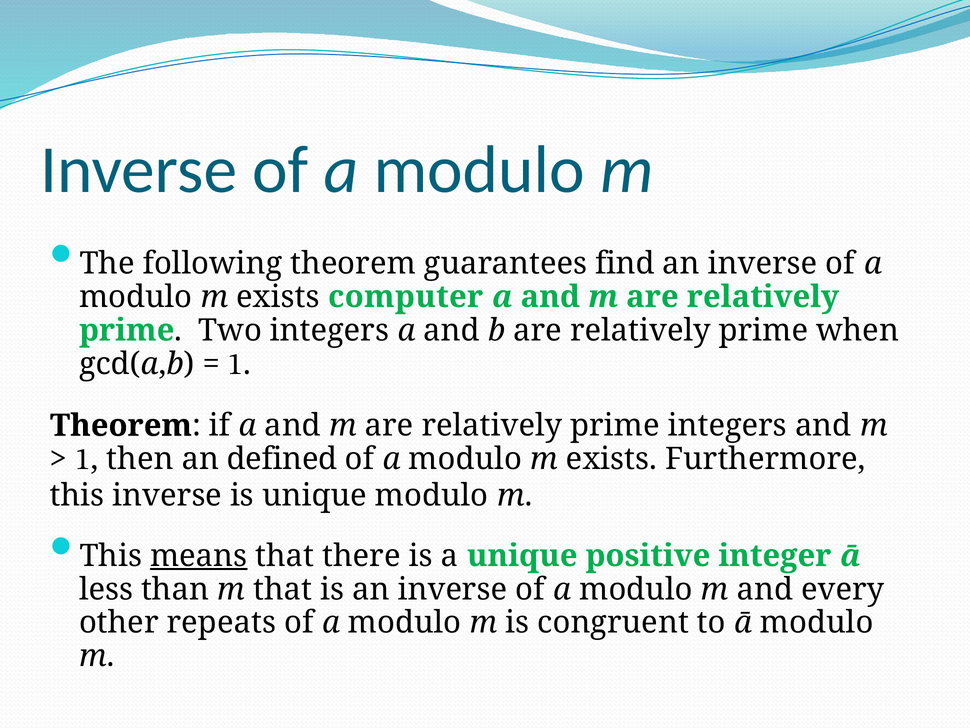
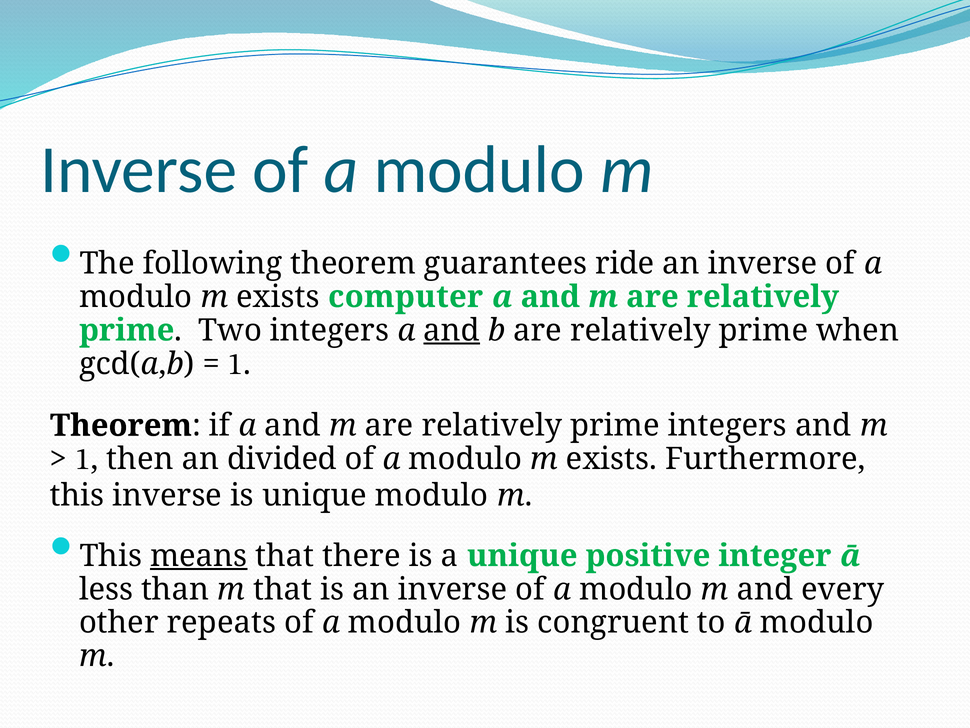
find: find -> ride
and at (452, 330) underline: none -> present
defined: defined -> divided
